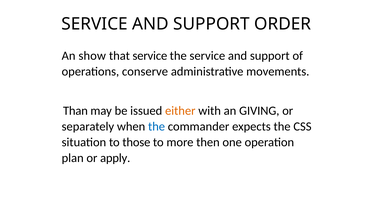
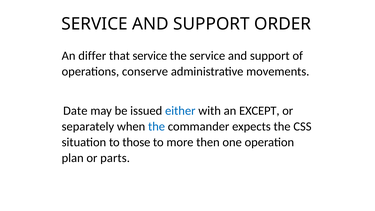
show: show -> differ
Than: Than -> Date
either colour: orange -> blue
GIVING: GIVING -> EXCEPT
apply: apply -> parts
